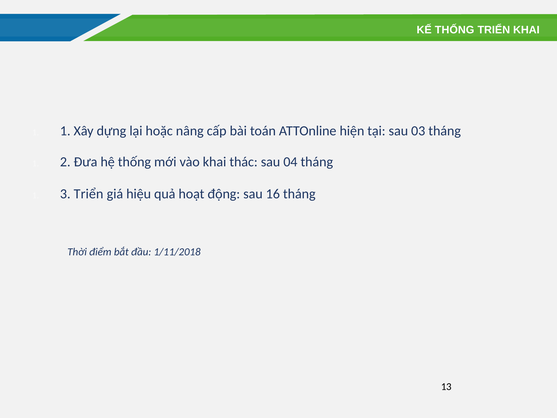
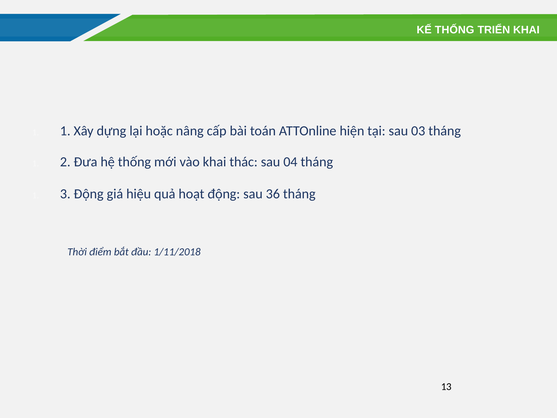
3 Triển: Triển -> Động
16: 16 -> 36
